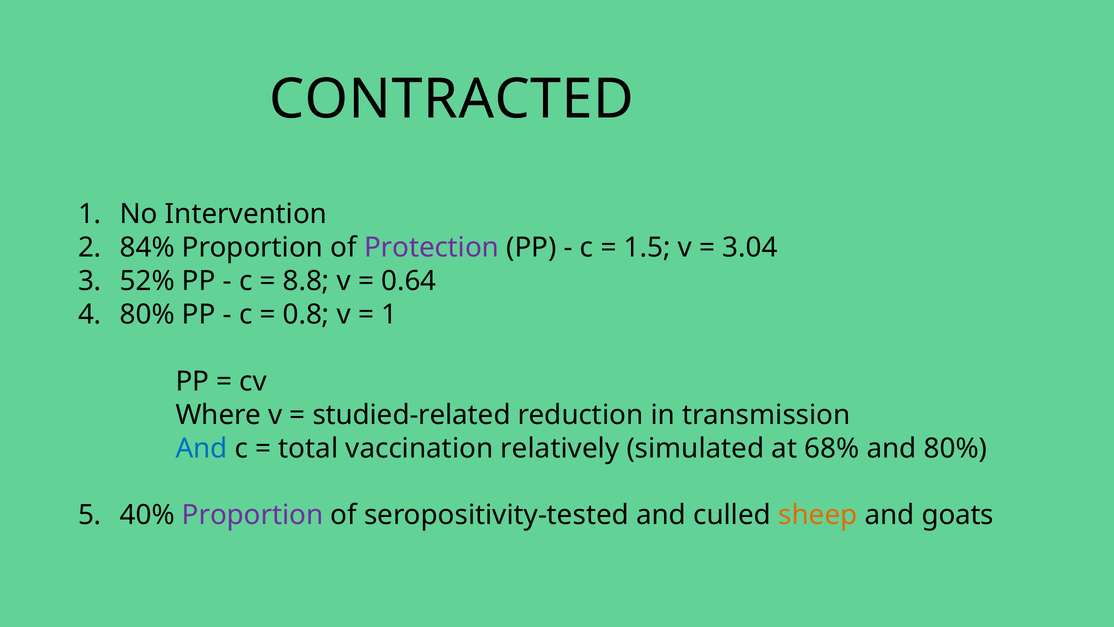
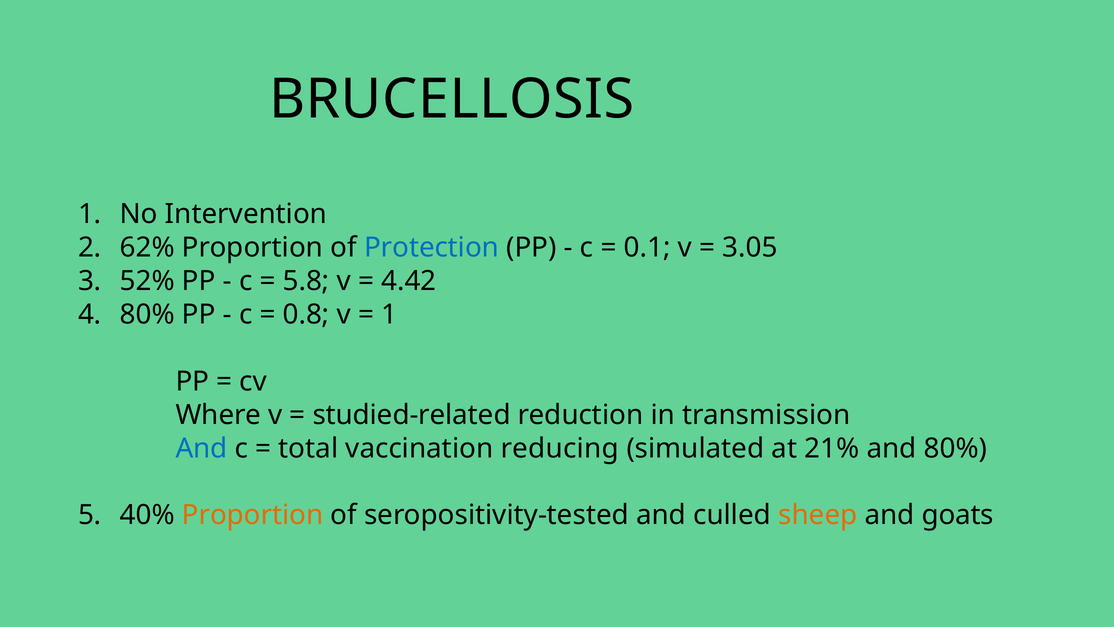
CONTRACTED: CONTRACTED -> BRUCELLOSIS
84%: 84% -> 62%
Protection colour: purple -> blue
1.5: 1.5 -> 0.1
3.04: 3.04 -> 3.05
8.8: 8.8 -> 5.8
0.64: 0.64 -> 4.42
relatively: relatively -> reducing
68%: 68% -> 21%
Proportion at (253, 515) colour: purple -> orange
